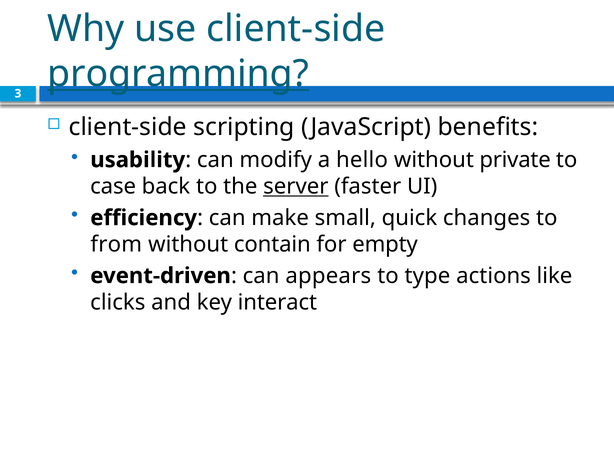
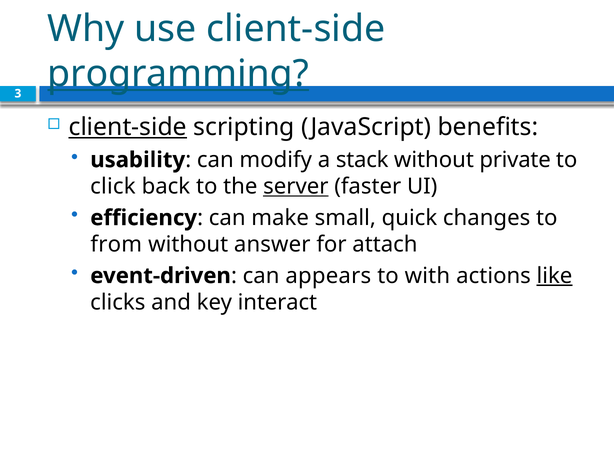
client-side at (128, 127) underline: none -> present
hello: hello -> stack
case: case -> click
contain: contain -> answer
empty: empty -> attach
type: type -> with
like underline: none -> present
